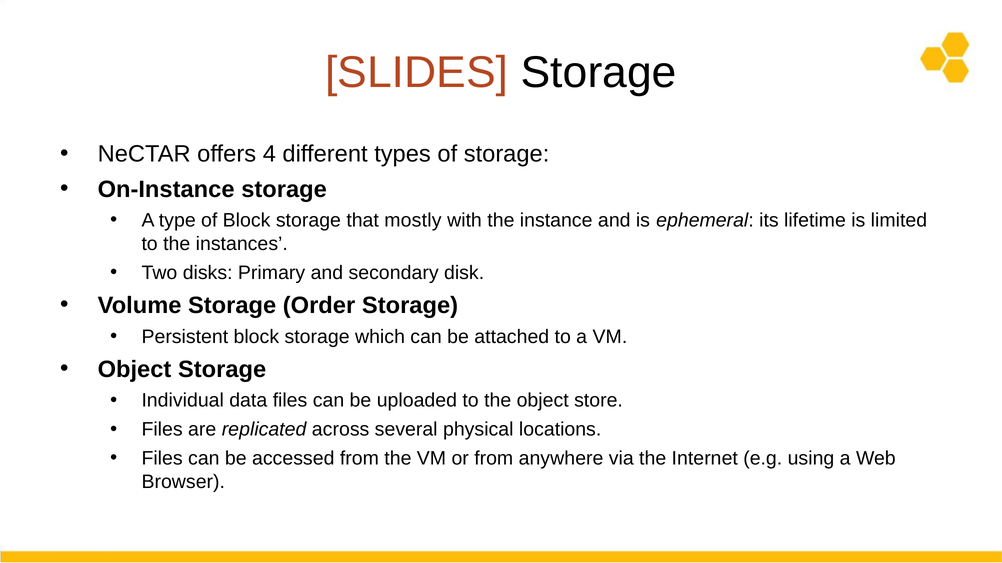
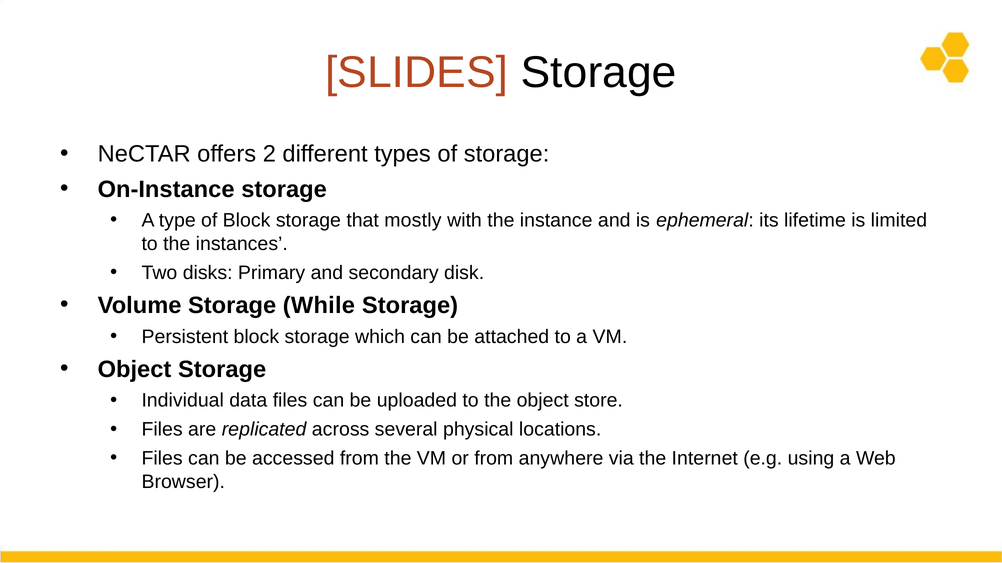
4: 4 -> 2
Order: Order -> While
